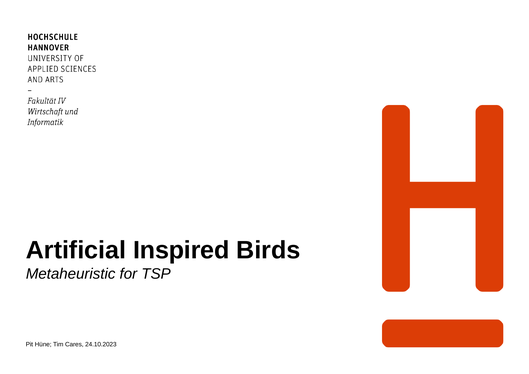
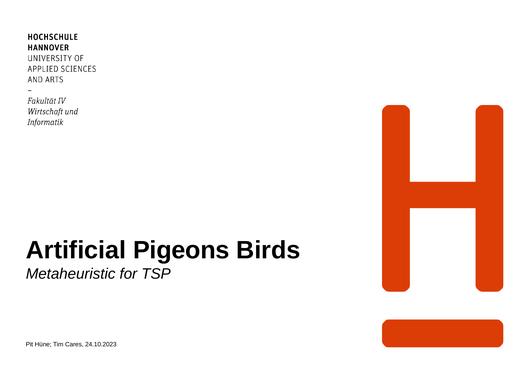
Inspired: Inspired -> Pigeons
